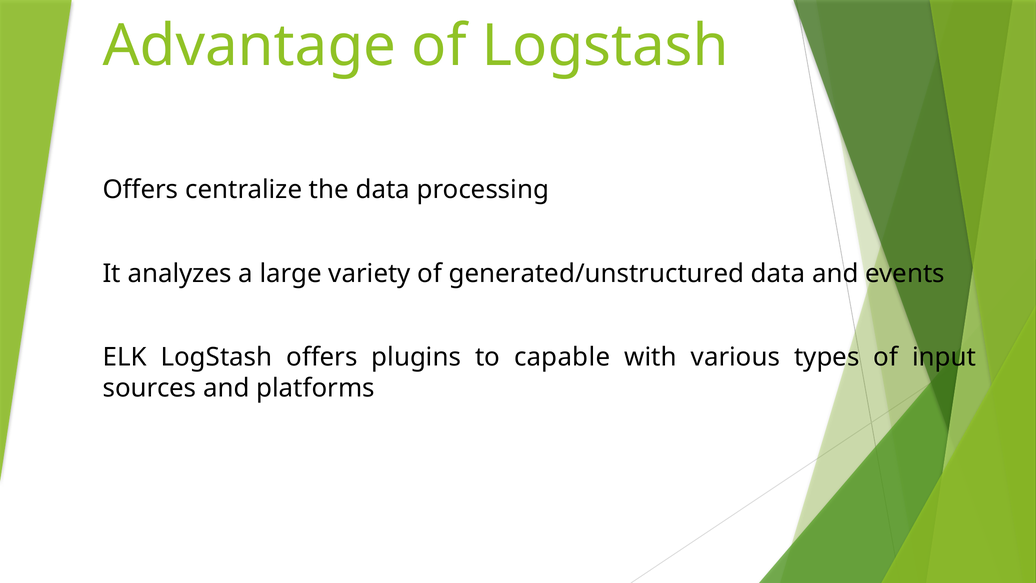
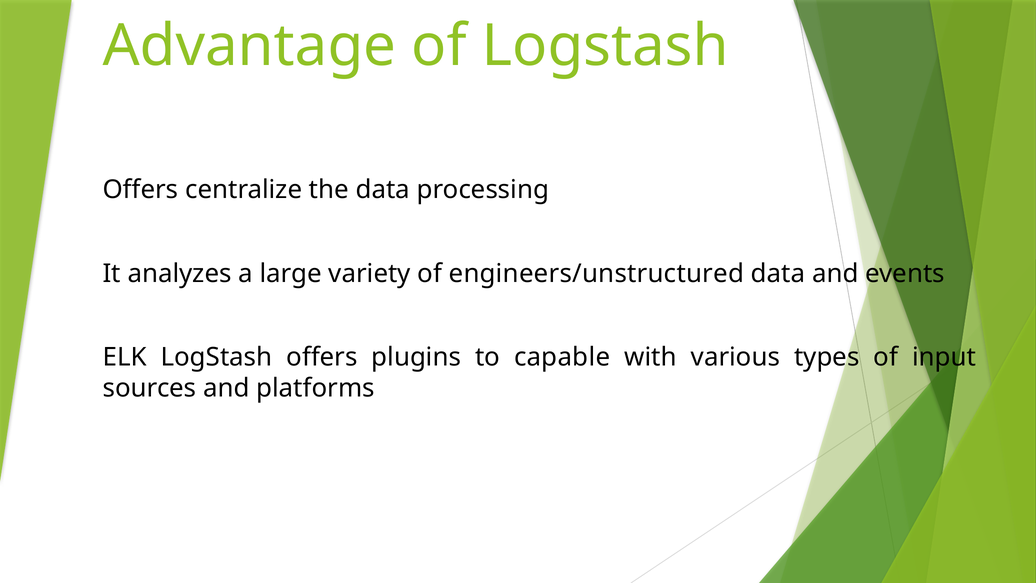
generated/unstructured: generated/unstructured -> engineers/unstructured
